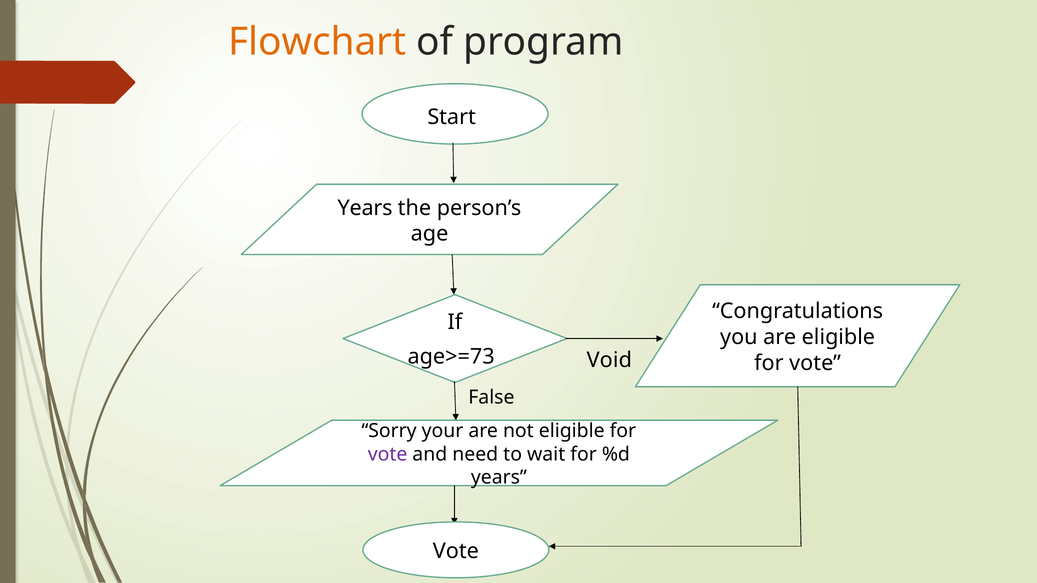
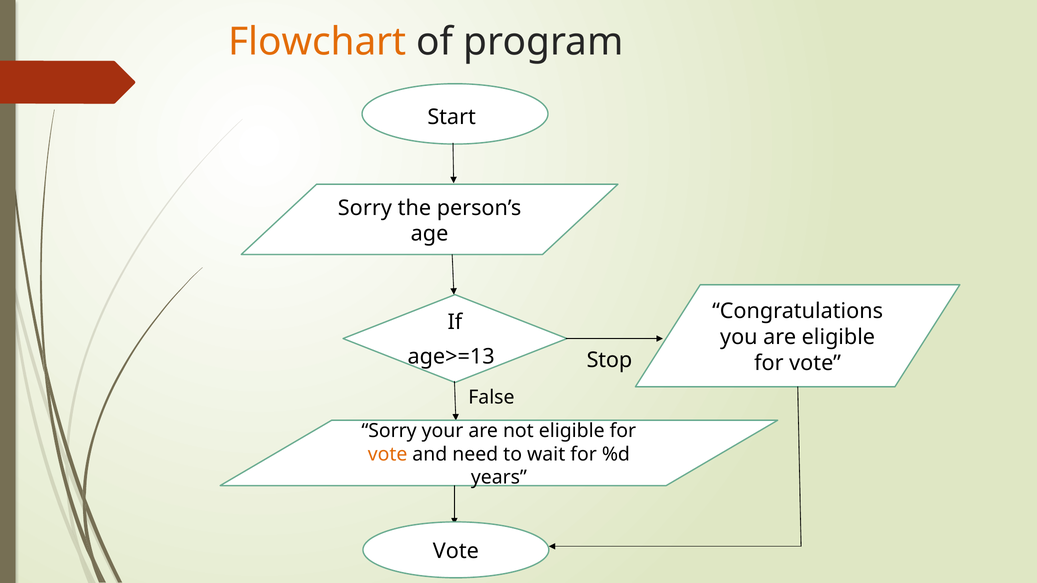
Years at (365, 208): Years -> Sorry
age>=73: age>=73 -> age>=13
Void: Void -> Stop
vote at (388, 455) colour: purple -> orange
